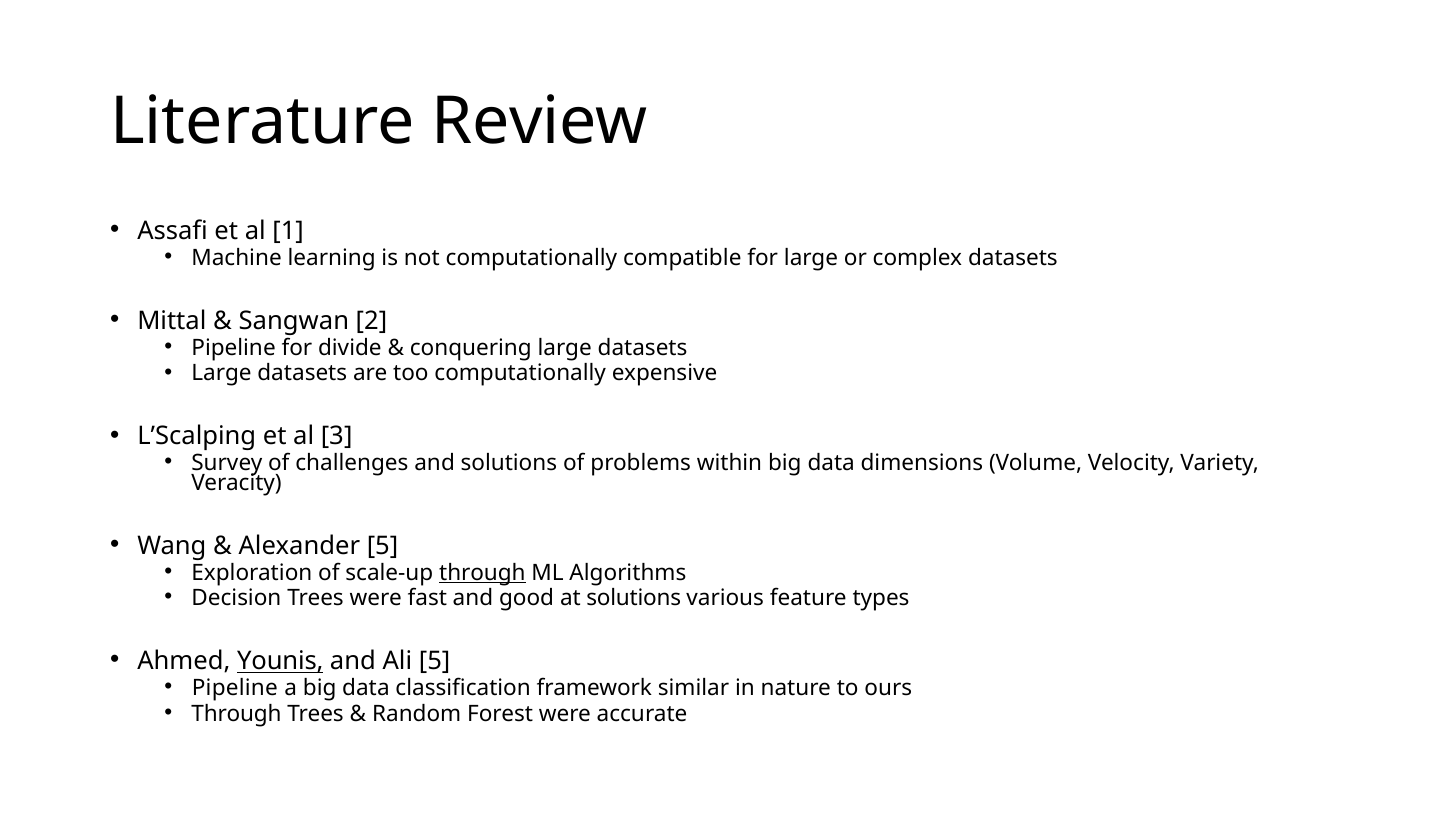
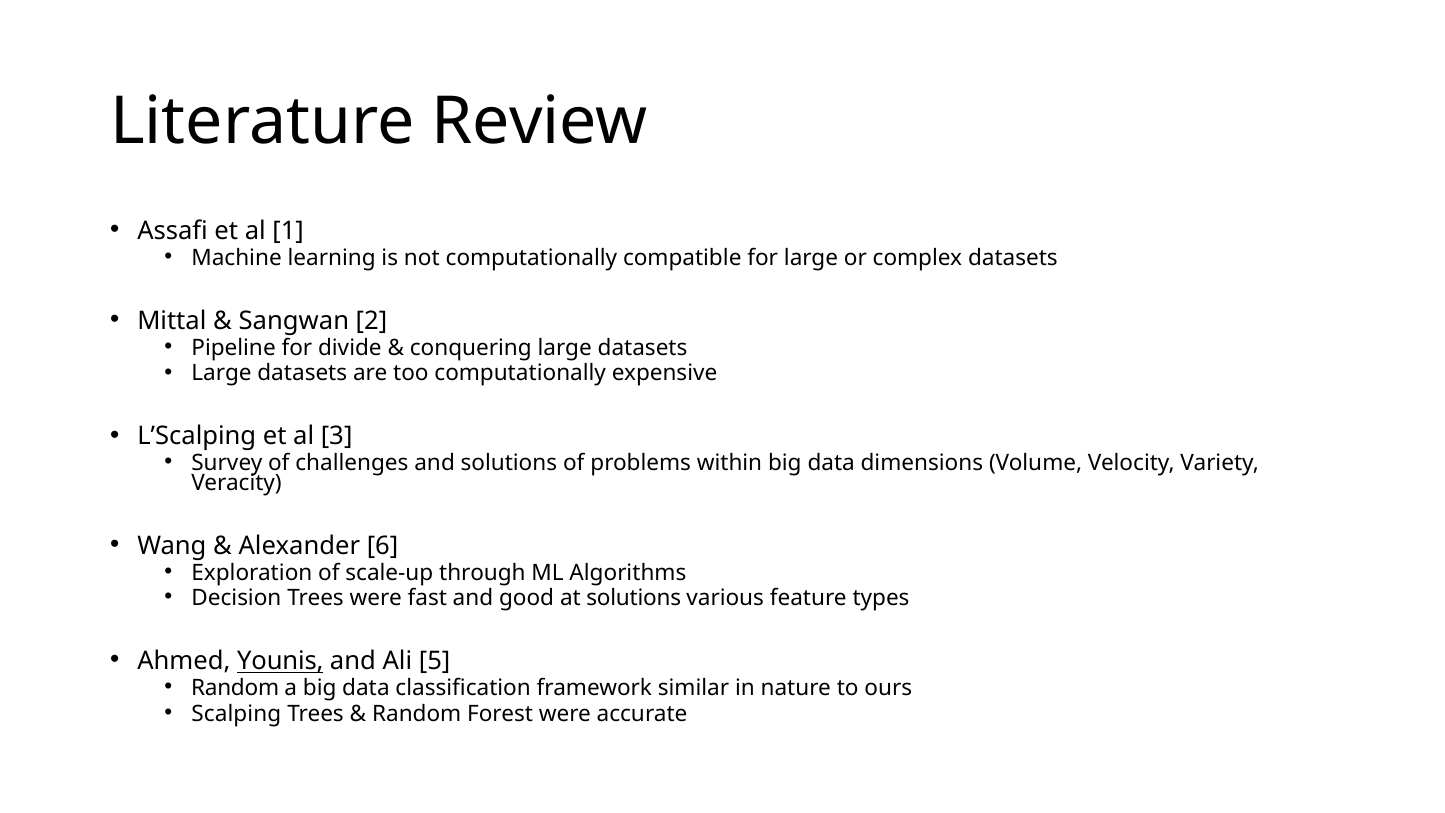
Alexander 5: 5 -> 6
through at (482, 573) underline: present -> none
Pipeline at (235, 688): Pipeline -> Random
Through at (237, 714): Through -> Scalping
